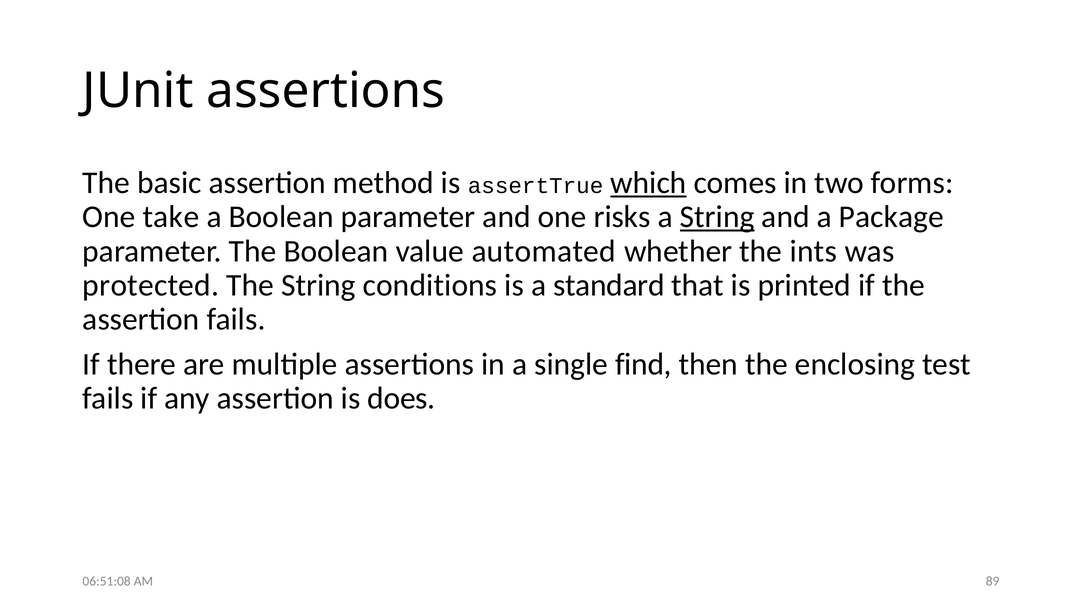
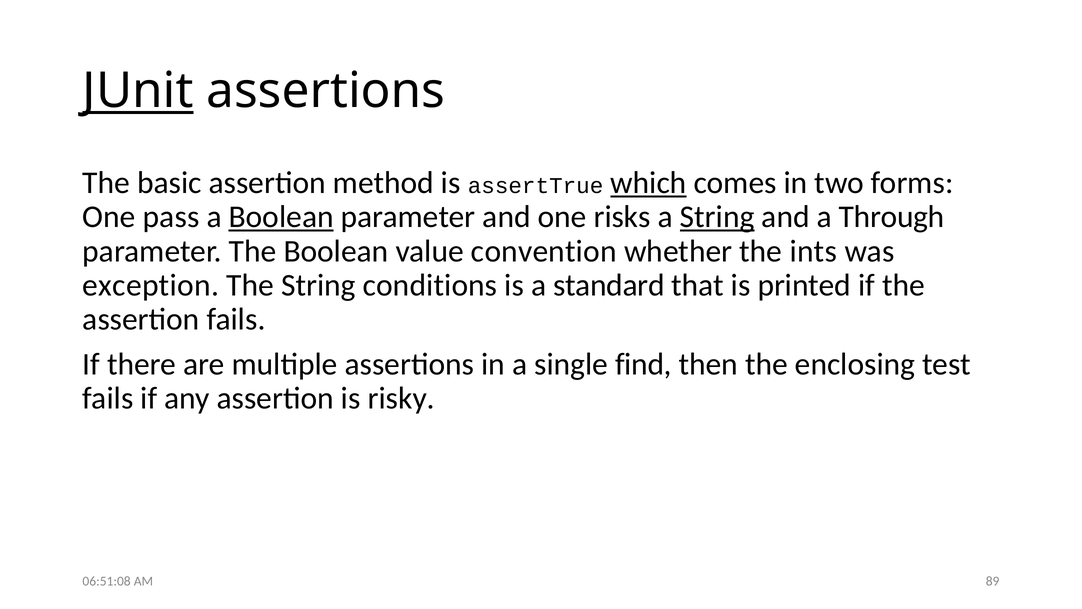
JUnit underline: none -> present
take: take -> pass
Boolean at (281, 217) underline: none -> present
Package: Package -> Through
automated: automated -> convention
protected: protected -> exception
does: does -> risky
